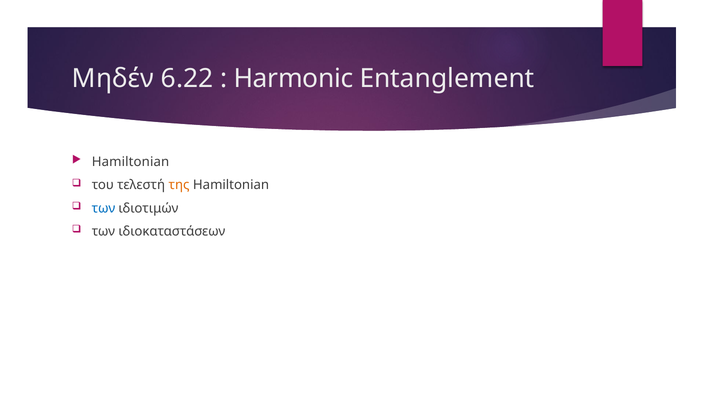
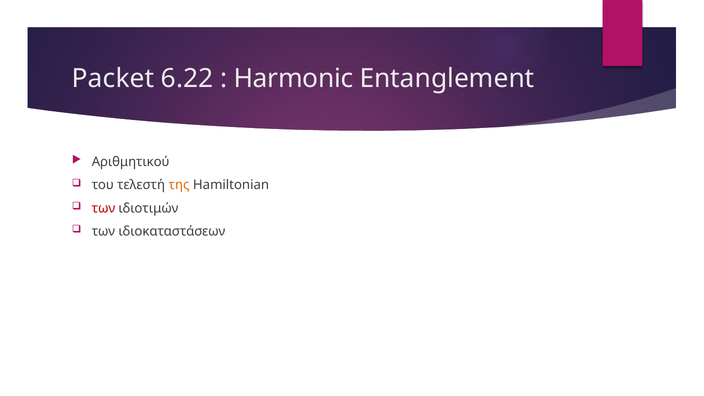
Μηδέν: Μηδέν -> Packet
Hamiltonian at (131, 162): Hamiltonian -> Αριθμητικού
των at (103, 208) colour: blue -> red
